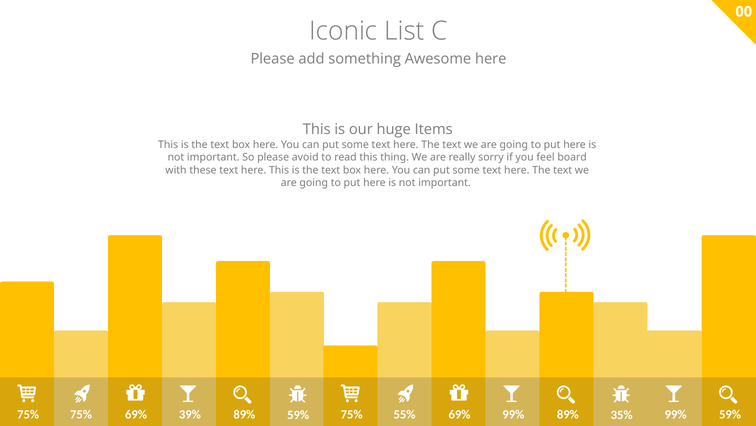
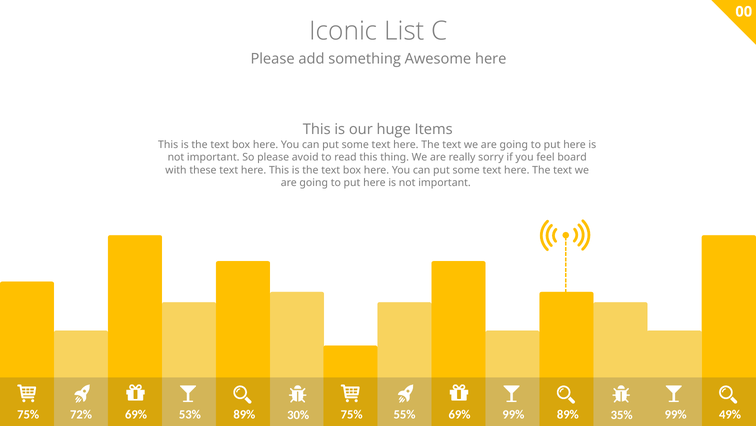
75% 75%: 75% -> 72%
39%: 39% -> 53%
89% 59%: 59% -> 30%
99% 59%: 59% -> 49%
